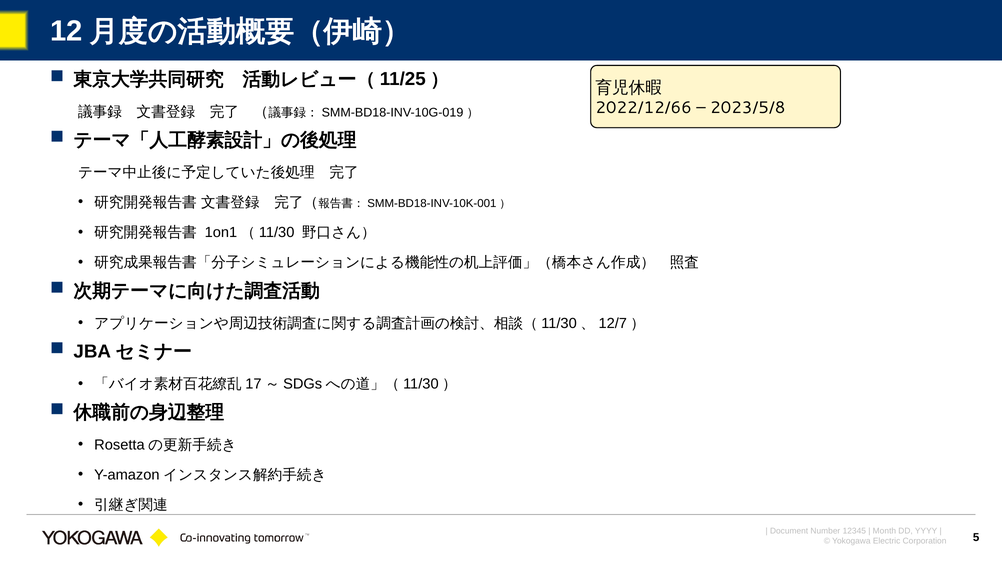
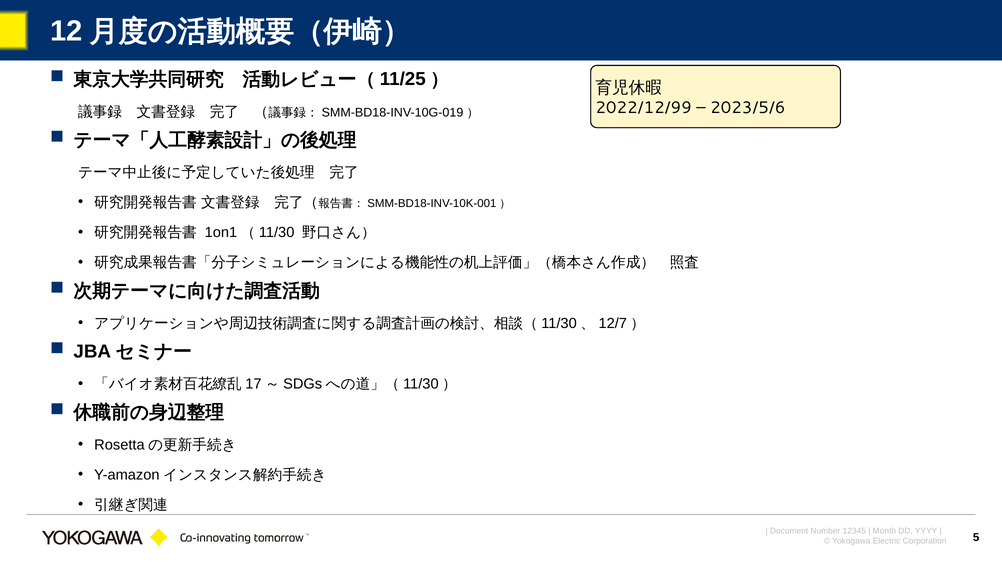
2022/12/66: 2022/12/66 -> 2022/12/99
2023/5/8: 2023/5/8 -> 2023/5/6
